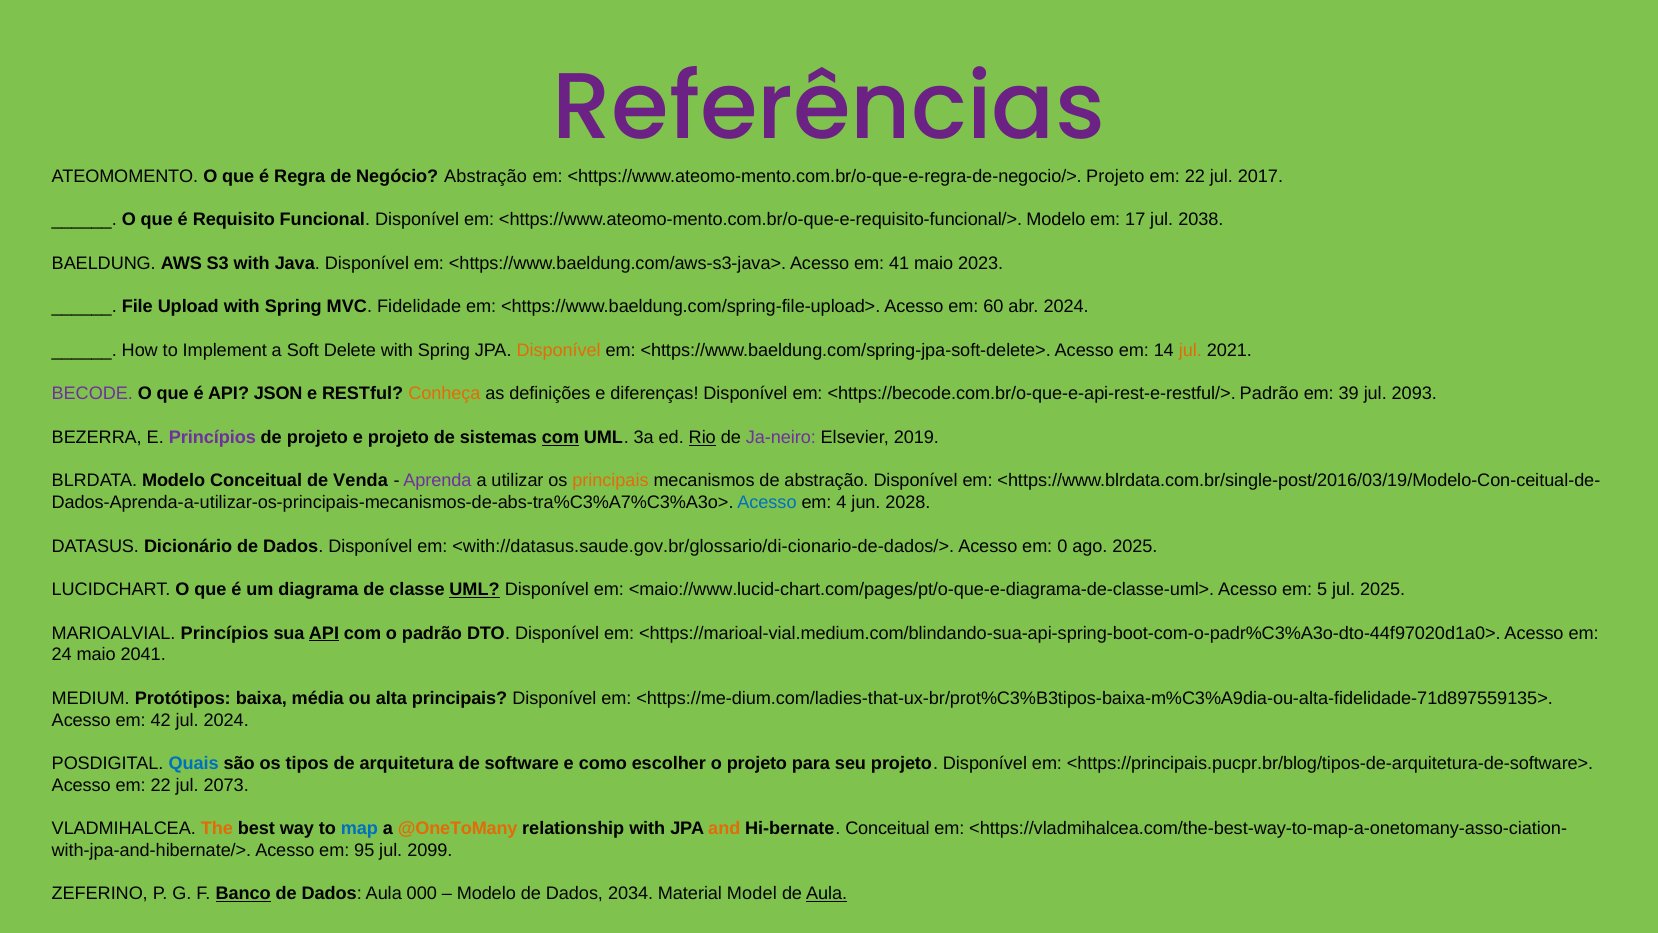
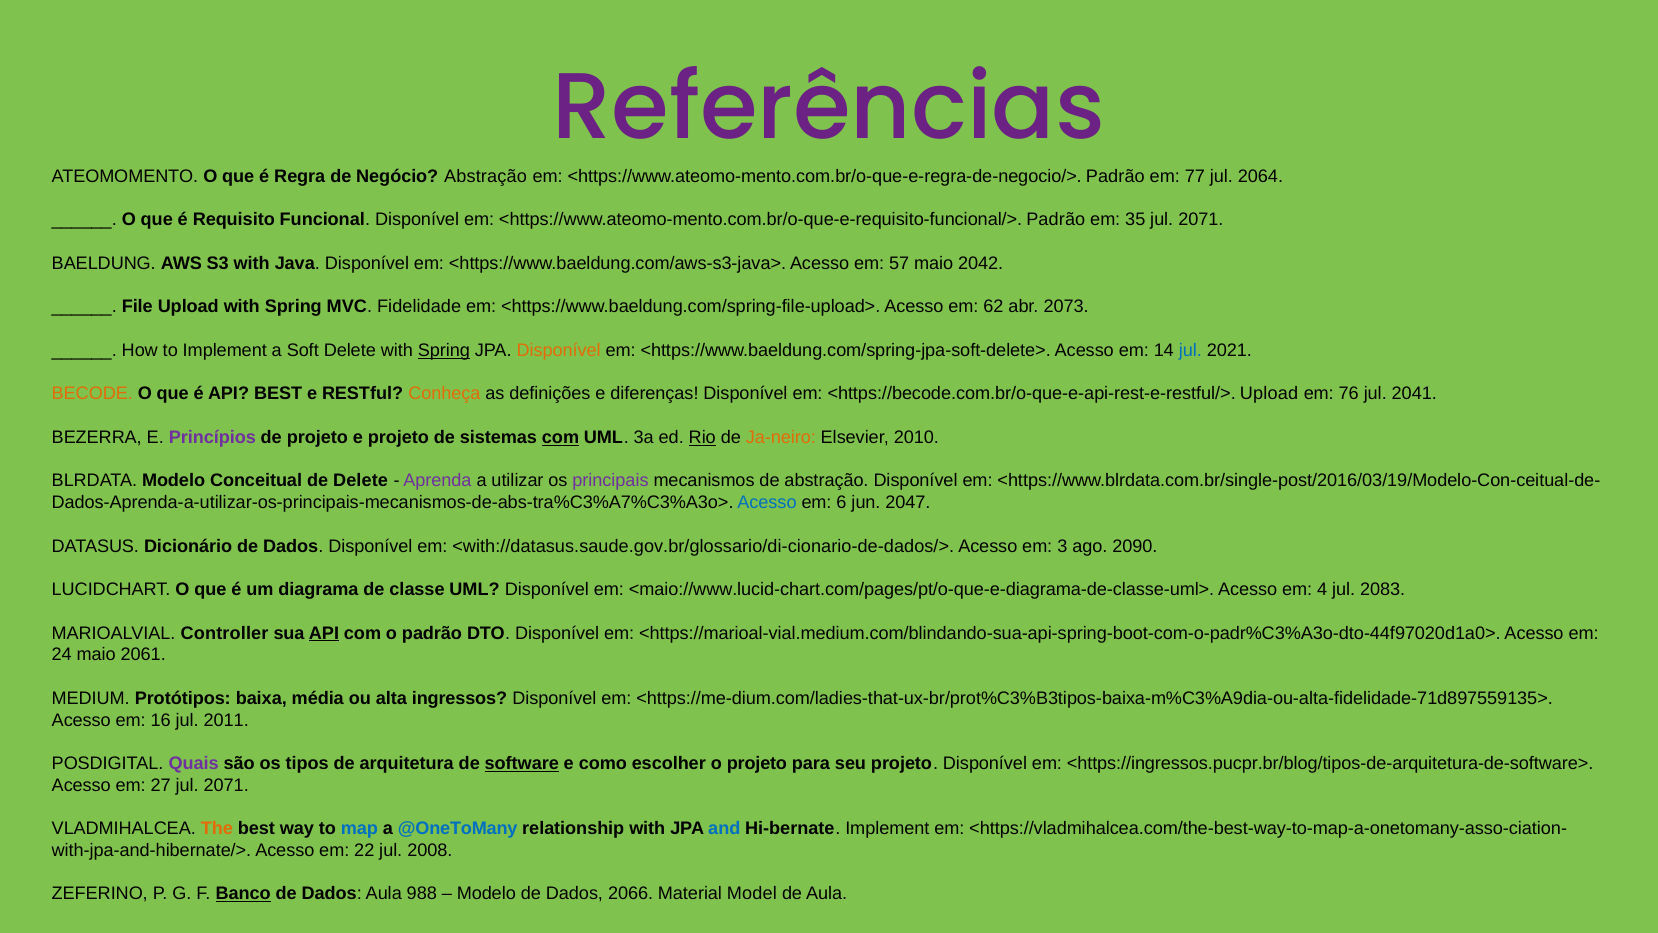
Projeto at (1115, 176): Projeto -> Padrão
22 at (1195, 176): 22 -> 77
2017: 2017 -> 2064
<https://www.ateomo-mento.com.br/o-que-e-requisito-funcional/> Modelo: Modelo -> Padrão
17: 17 -> 35
2038 at (1201, 220): 2038 -> 2071
41: 41 -> 57
2023: 2023 -> 2042
60: 60 -> 62
abr 2024: 2024 -> 2073
Spring at (444, 350) underline: none -> present
jul at (1190, 350) colour: orange -> blue
BECODE colour: purple -> orange
API JSON: JSON -> BEST
<https://becode.com.br/o-que-e-api-rest-e-restful/> Padrão: Padrão -> Upload
39: 39 -> 76
2093: 2093 -> 2041
Ja-neiro colour: purple -> orange
2019: 2019 -> 2010
de Venda: Venda -> Delete
principais at (611, 481) colour: orange -> purple
4: 4 -> 6
2028: 2028 -> 2047
0: 0 -> 3
ago 2025: 2025 -> 2090
UML at (475, 589) underline: present -> none
5: 5 -> 4
jul 2025: 2025 -> 2083
MARIOALVIAL Princípios: Princípios -> Controller
2041: 2041 -> 2061
alta principais: principais -> ingressos
42: 42 -> 16
jul 2024: 2024 -> 2011
Quais colour: blue -> purple
software underline: none -> present
<https://principais.pucpr.br/blog/tipos-de-arquitetura-de-software>: <https://principais.pucpr.br/blog/tipos-de-arquitetura-de-software> -> <https://ingressos.pucpr.br/blog/tipos-de-arquitetura-de-software>
Acesso em 22: 22 -> 27
2073 at (226, 785): 2073 -> 2071
@OneToMany colour: orange -> blue
and colour: orange -> blue
Hi-bernate Conceitual: Conceitual -> Implement
95: 95 -> 22
2099: 2099 -> 2008
000: 000 -> 988
2034: 2034 -> 2066
Aula at (827, 894) underline: present -> none
